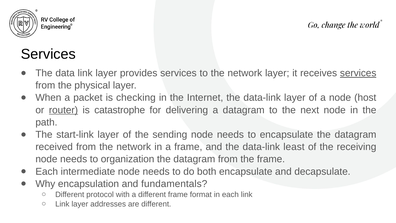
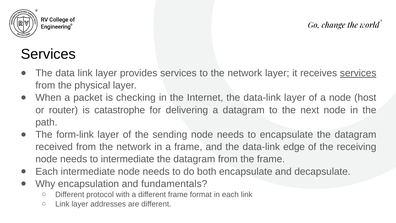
router underline: present -> none
start-link: start-link -> form-link
least: least -> edge
to organization: organization -> intermediate
